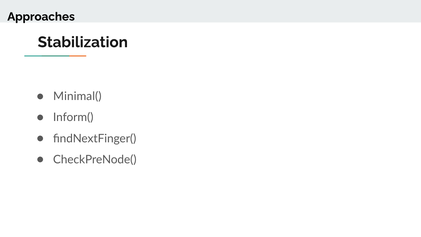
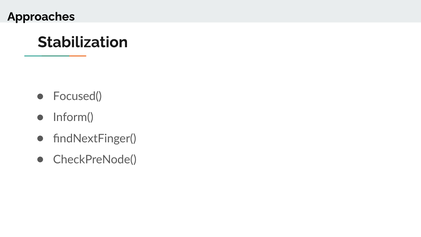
Minimal(: Minimal( -> Focused(
